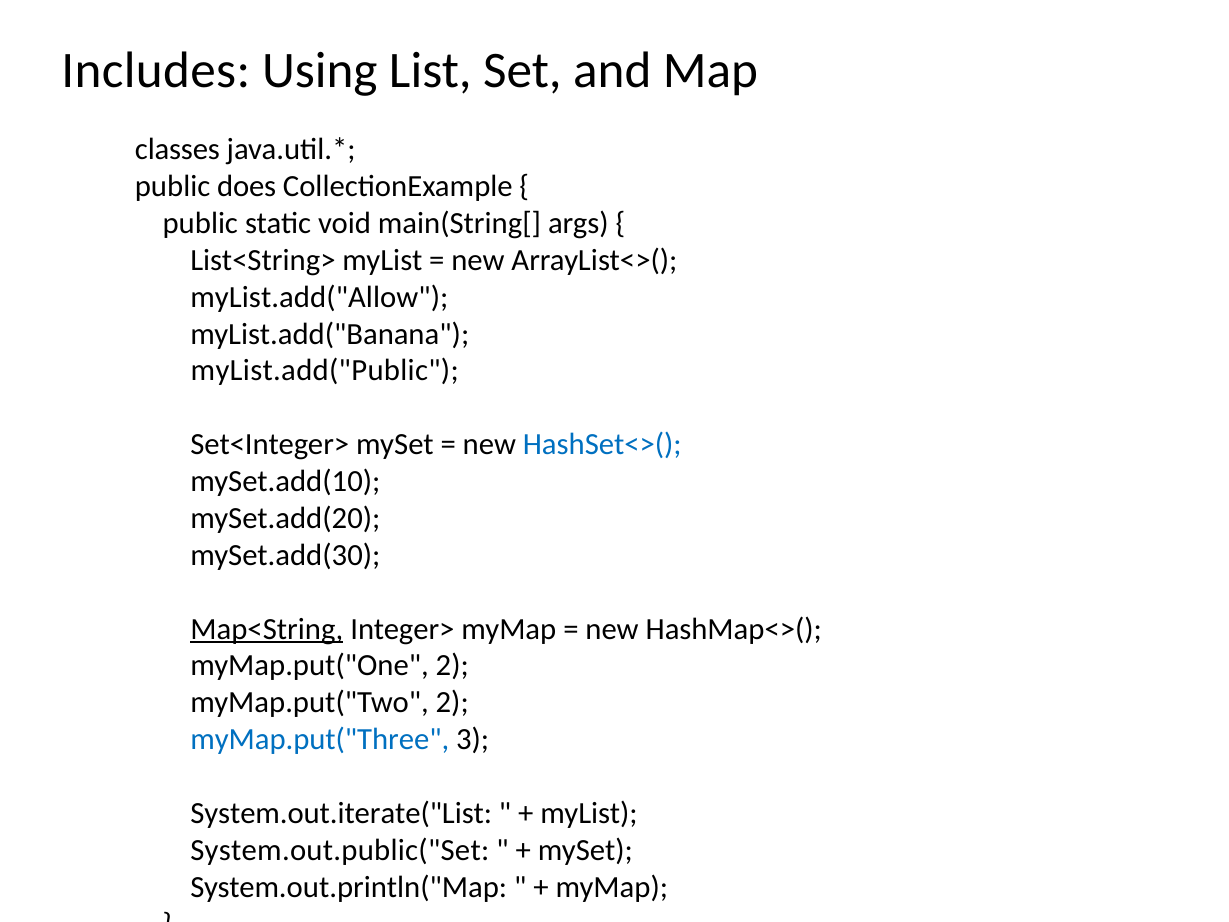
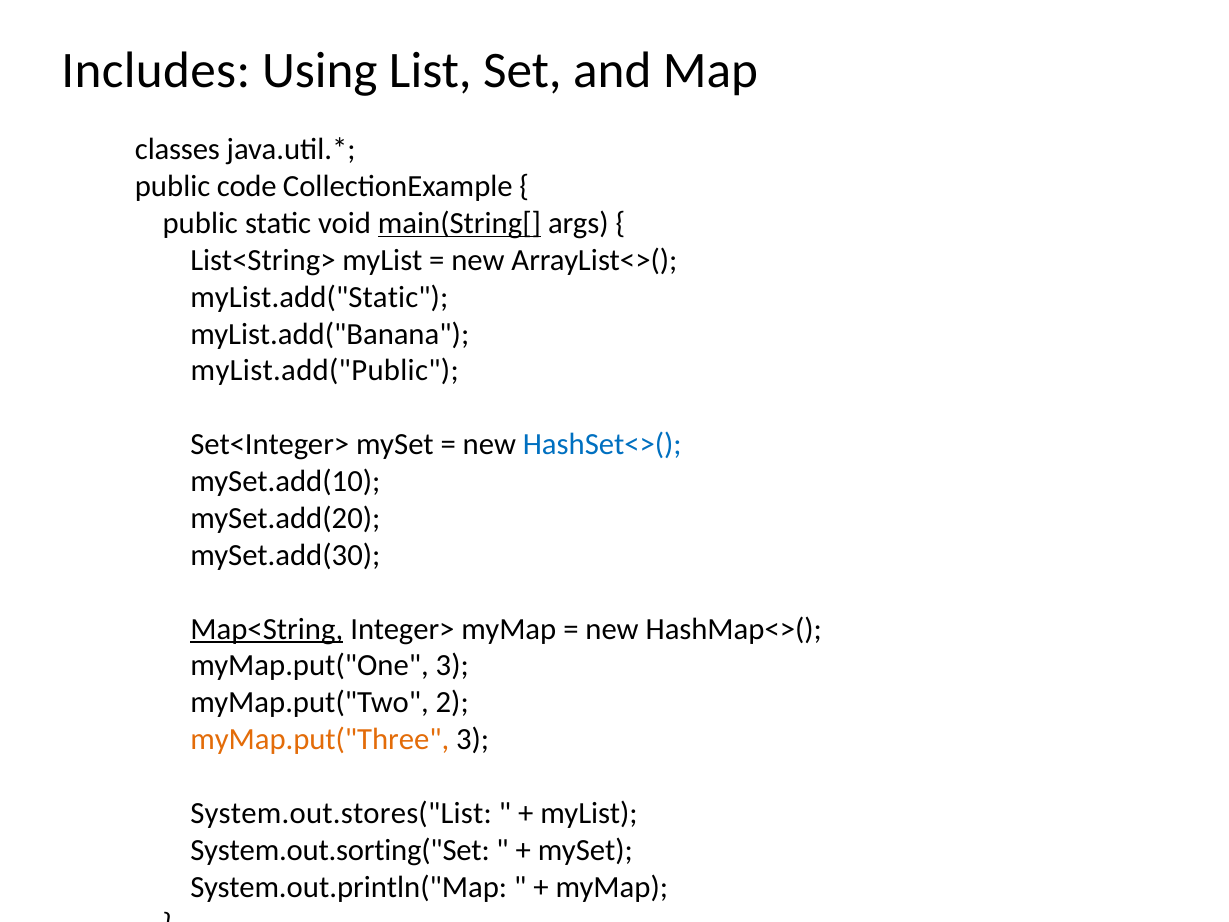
does: does -> code
main(String[ underline: none -> present
myList.add("Allow: myList.add("Allow -> myList.add("Static
myMap.put("One 2: 2 -> 3
myMap.put("Three colour: blue -> orange
System.out.iterate("List: System.out.iterate("List -> System.out.stores("List
System.out.public("Set: System.out.public("Set -> System.out.sorting("Set
